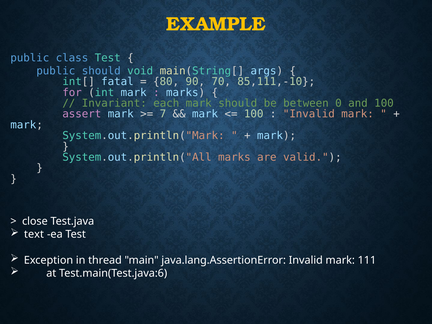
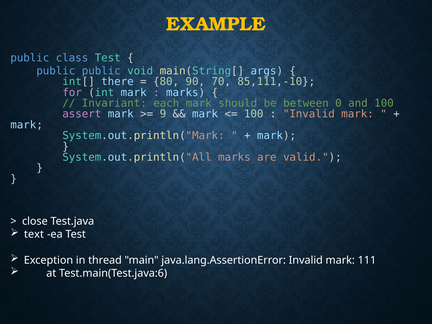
public should: should -> public
fatal: fatal -> there
7: 7 -> 9
